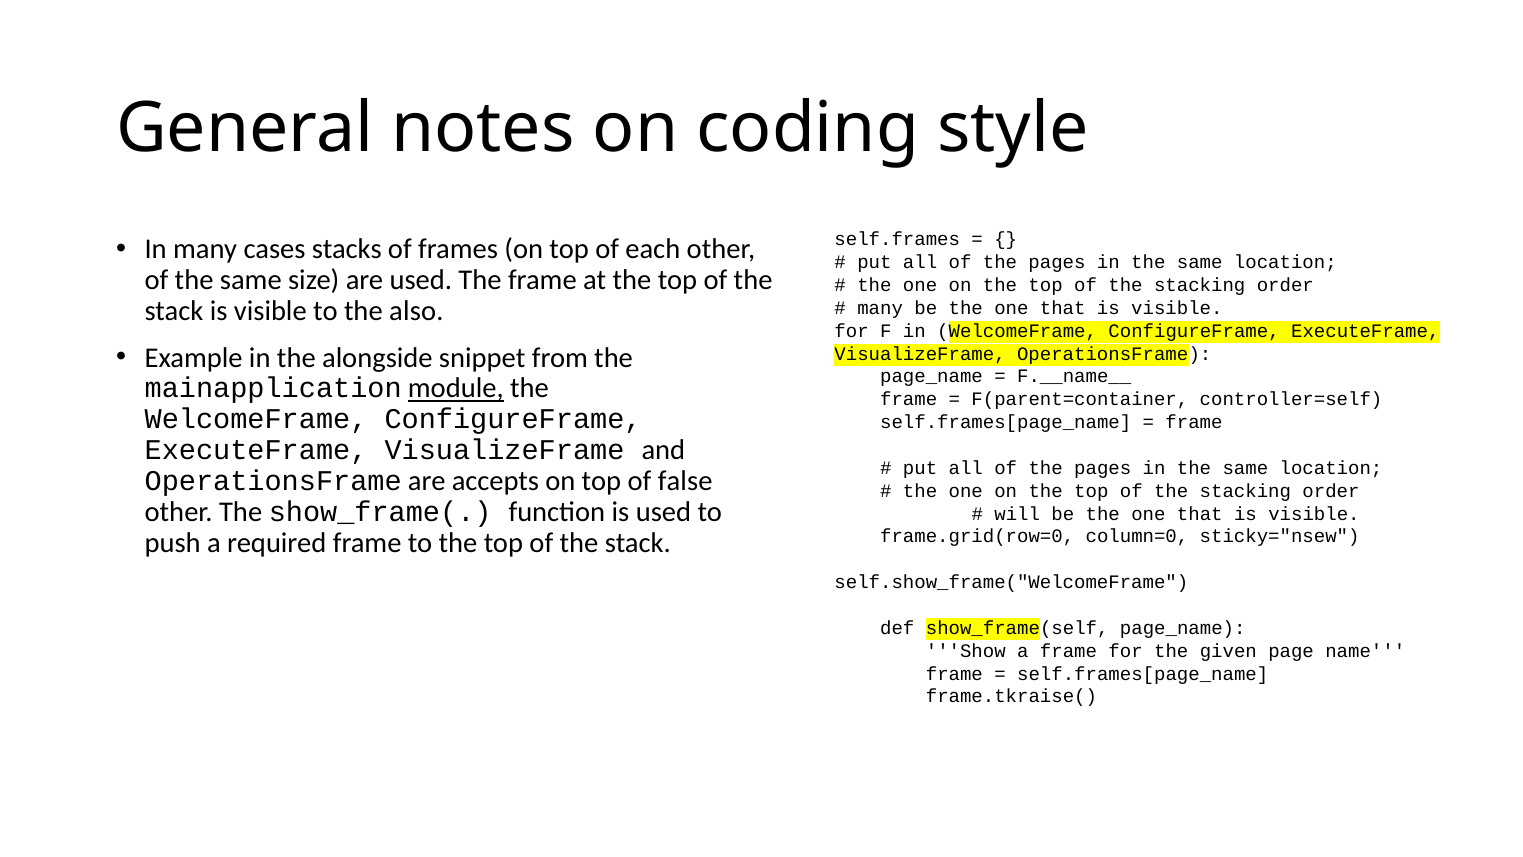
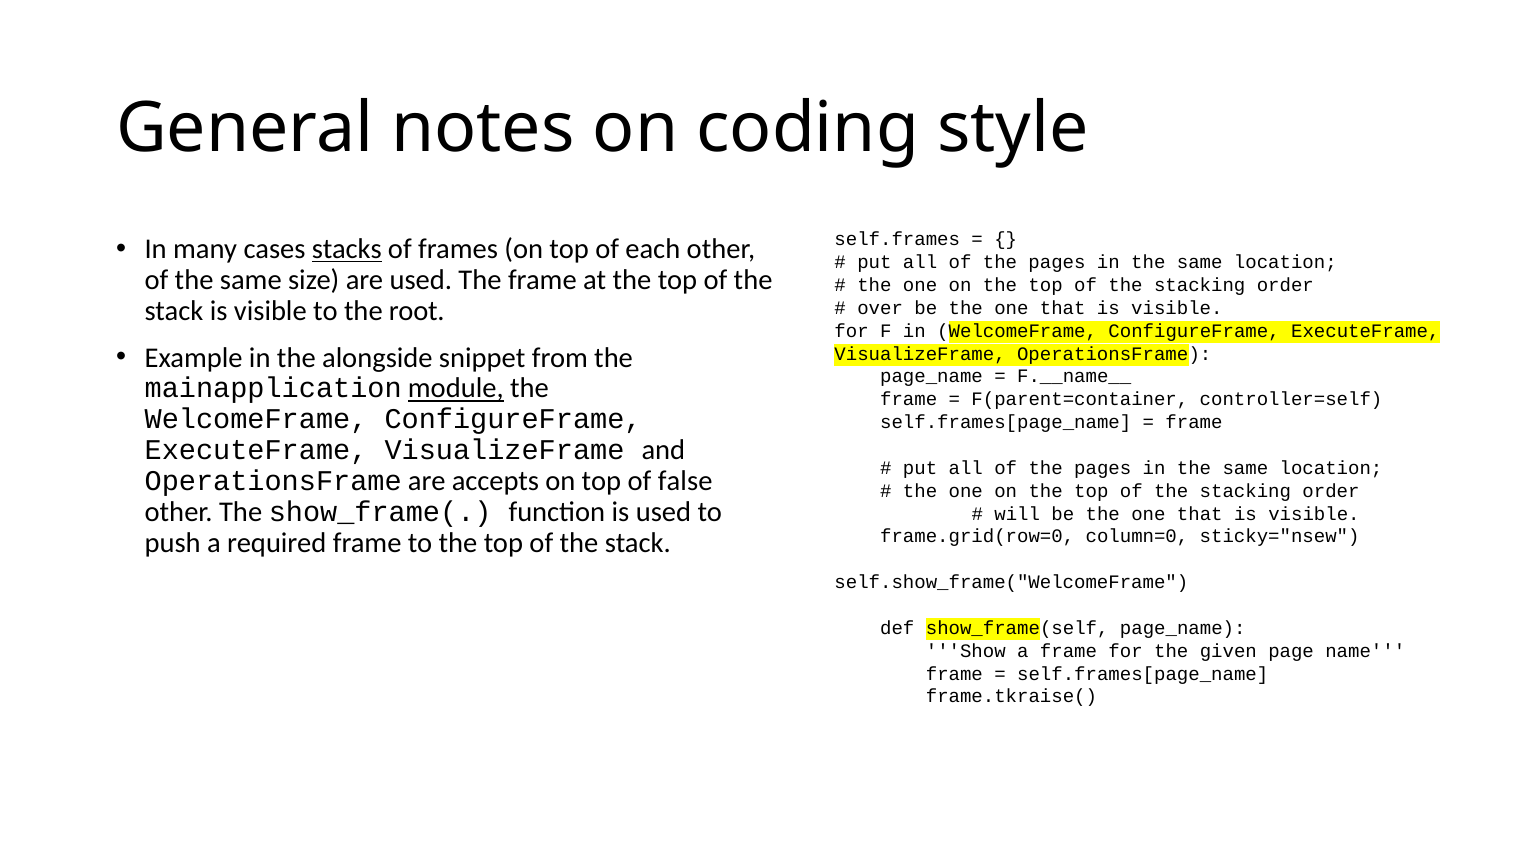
stacks underline: none -> present
also: also -> root
many at (880, 308): many -> over
